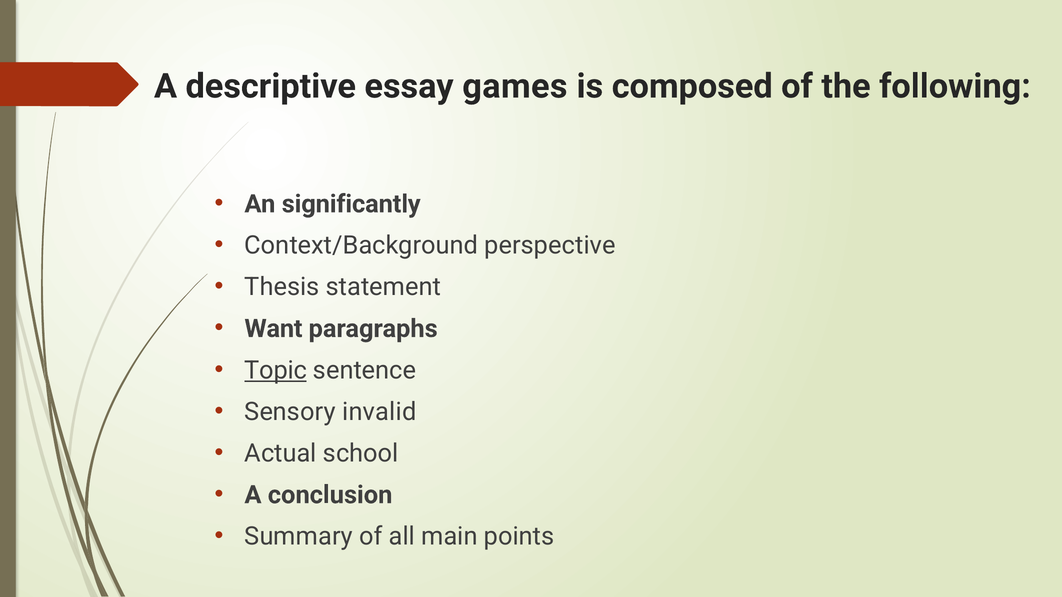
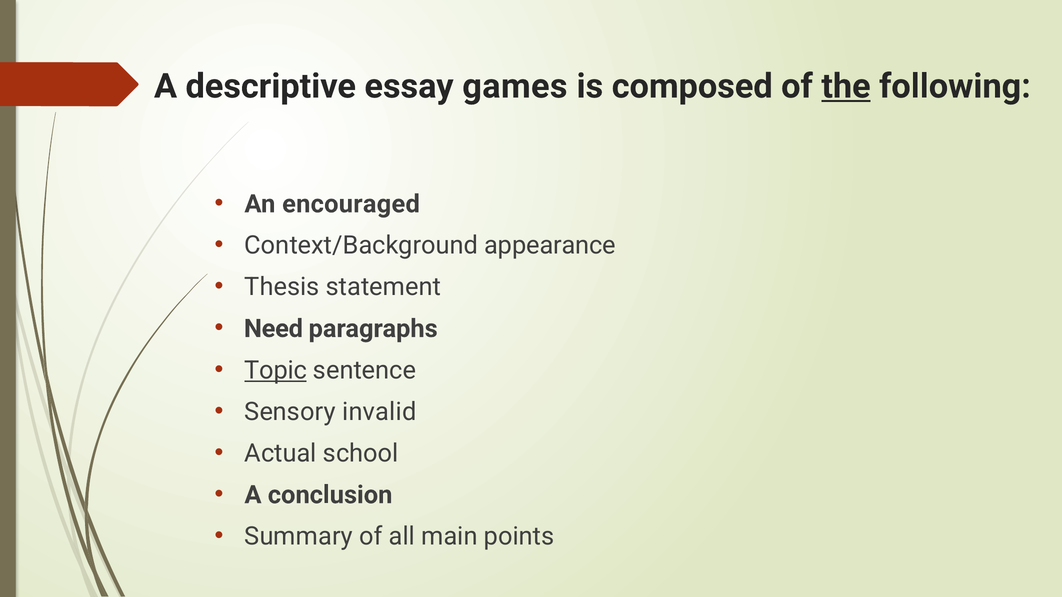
the underline: none -> present
significantly: significantly -> encouraged
perspective: perspective -> appearance
Want: Want -> Need
